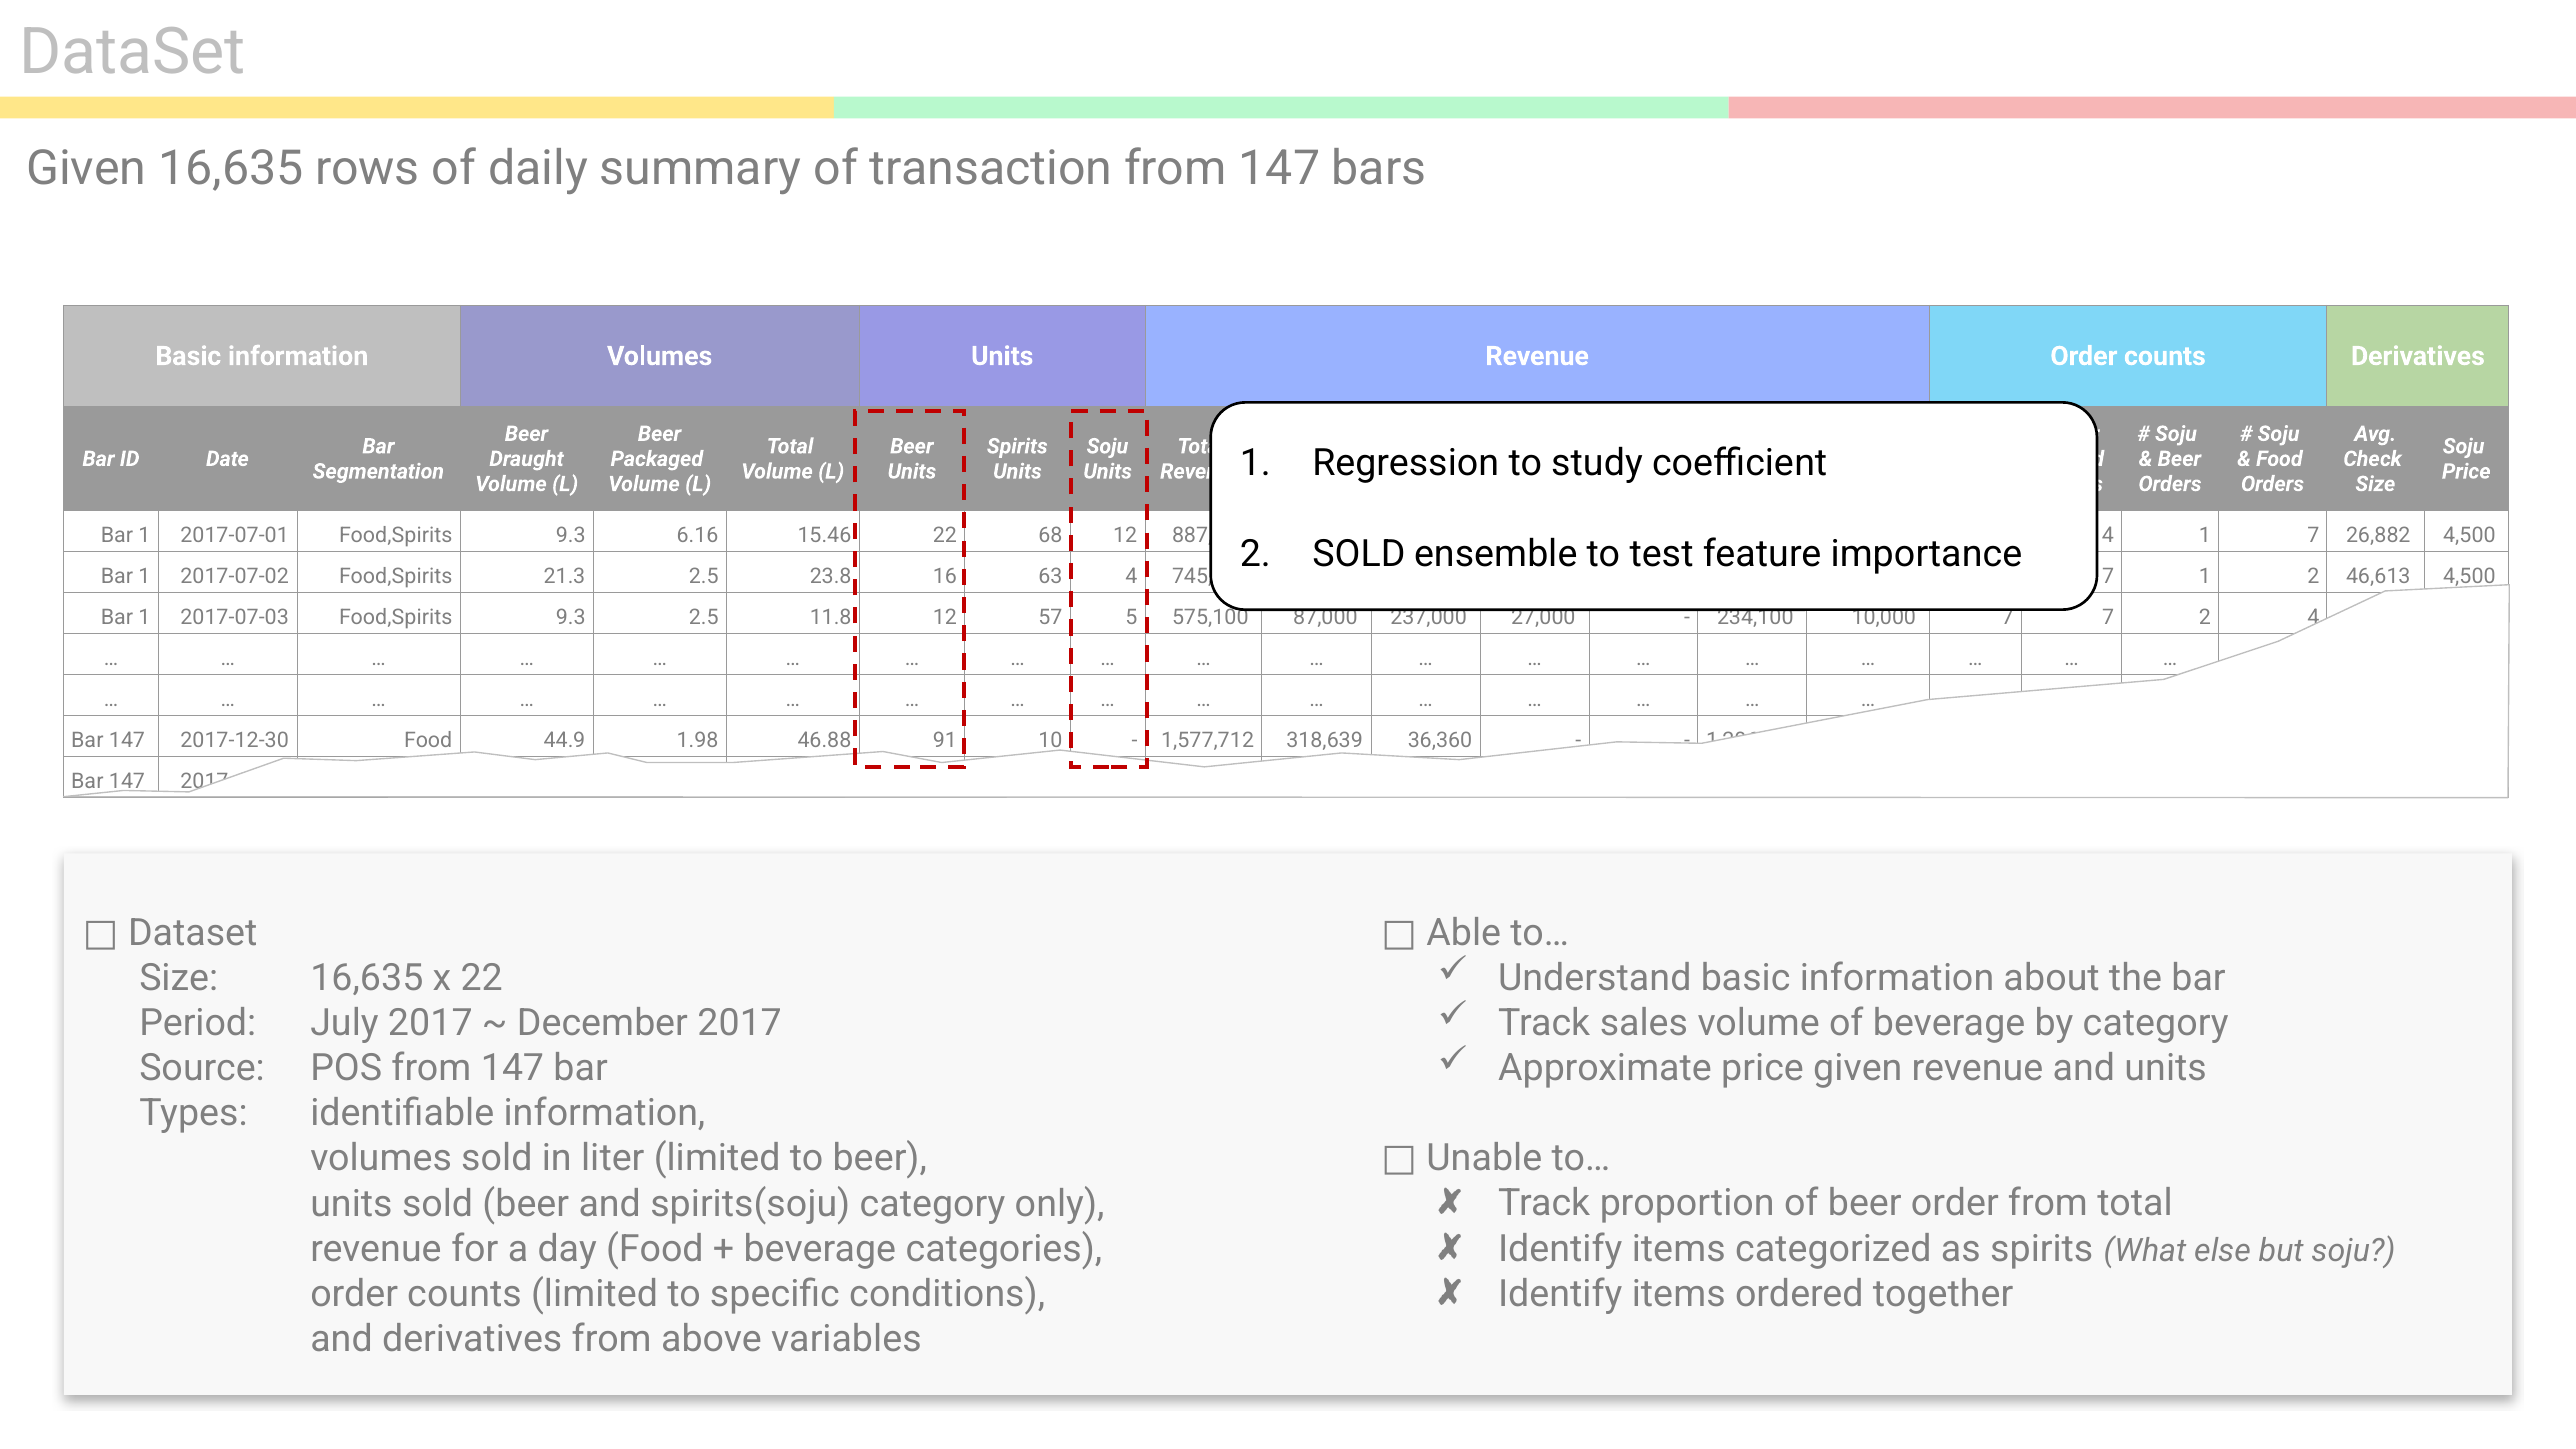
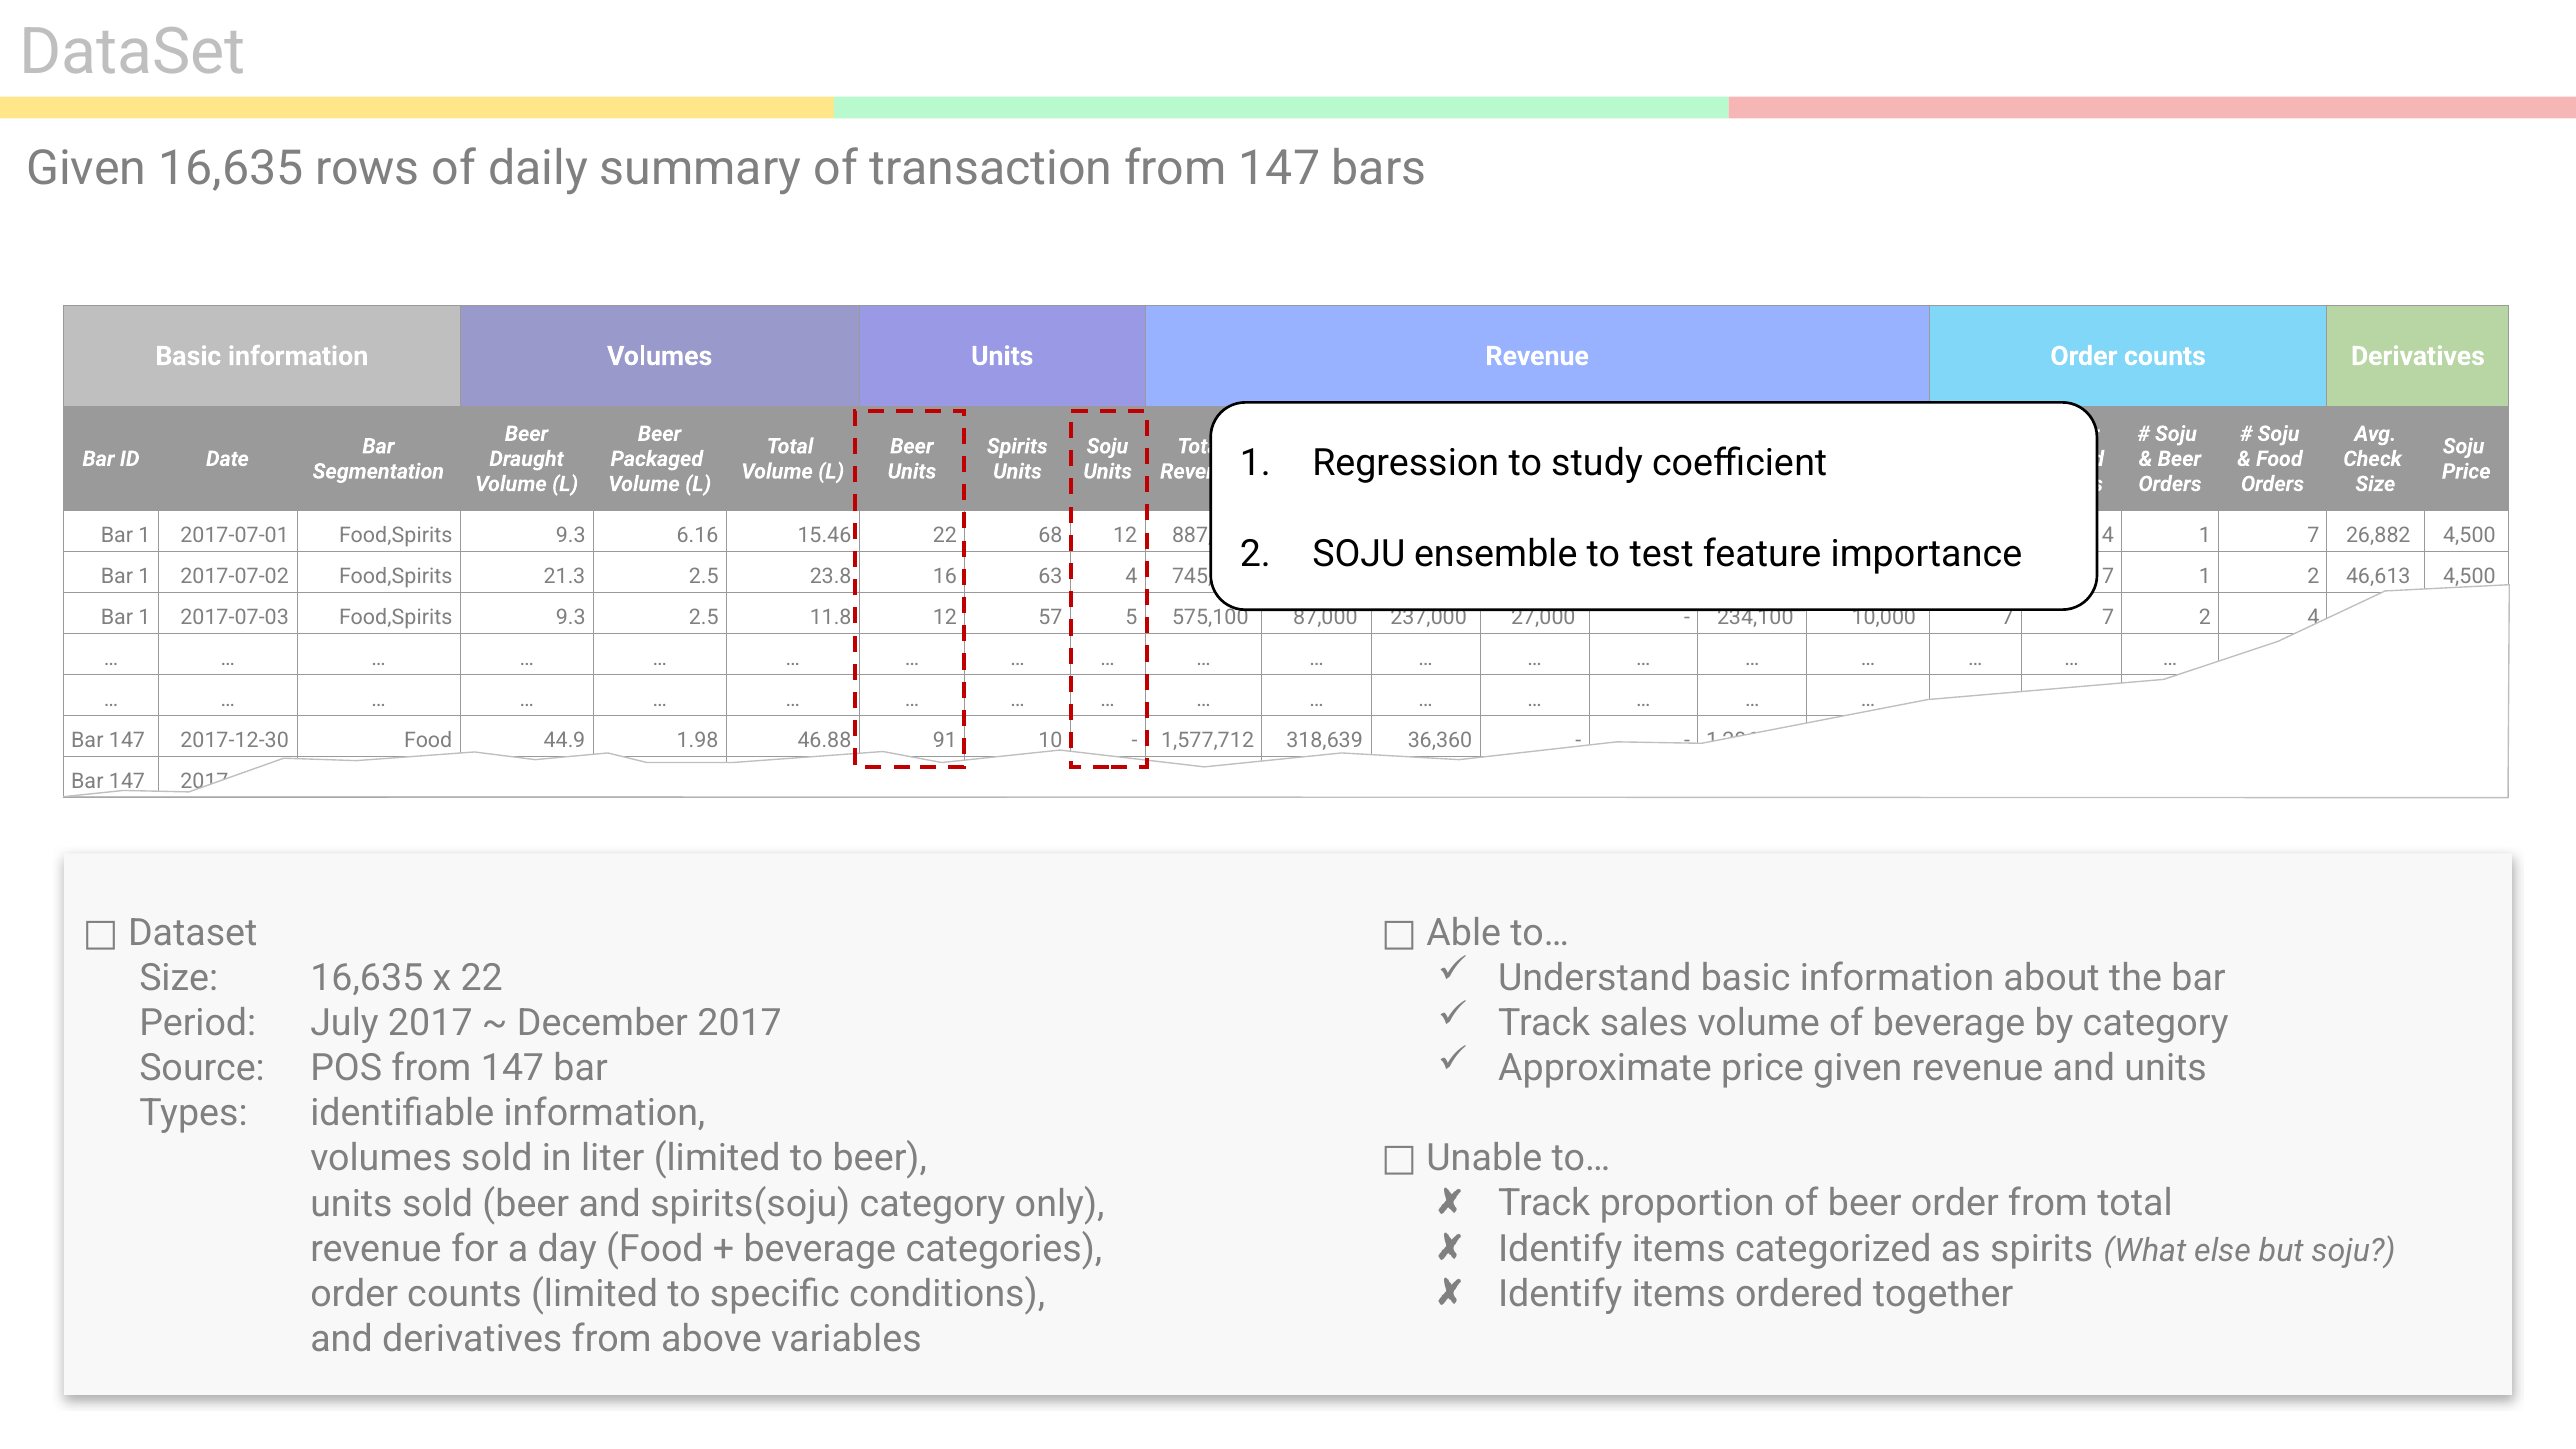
2 SOLD: SOLD -> SOJU
